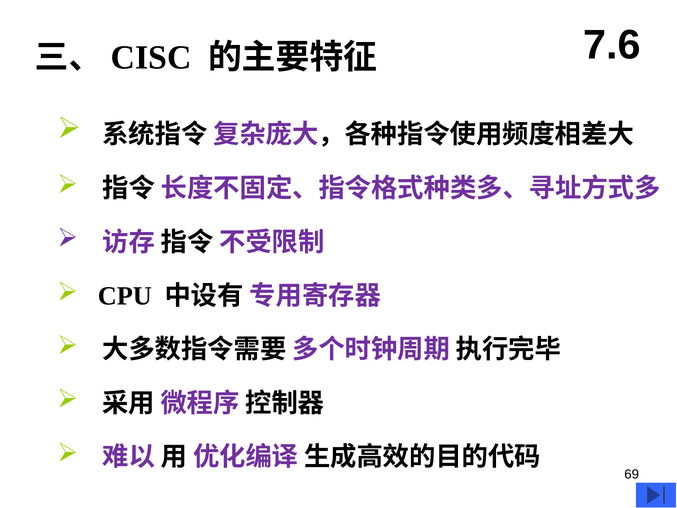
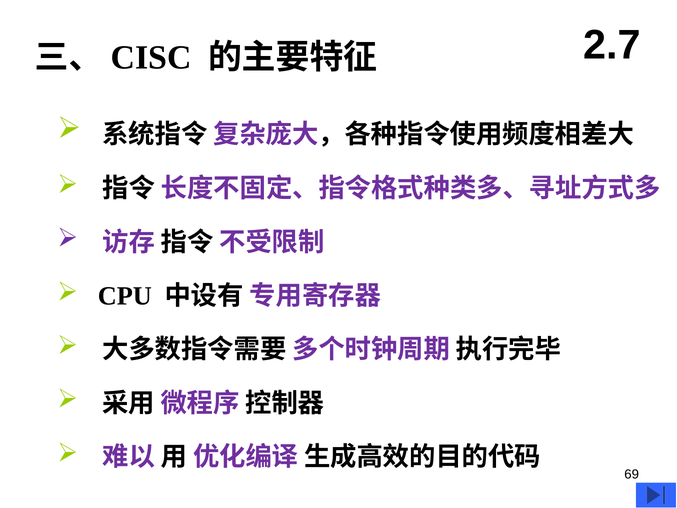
7.6: 7.6 -> 2.7
